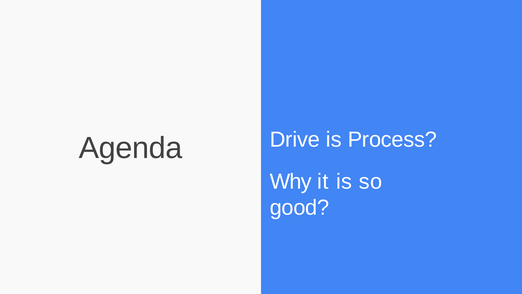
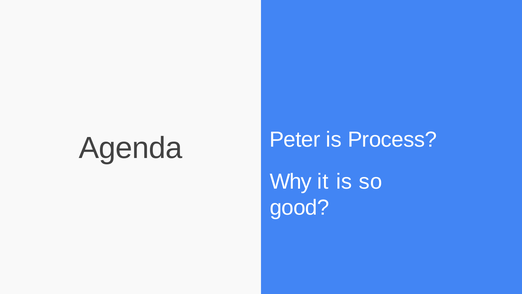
Drive: Drive -> Peter
